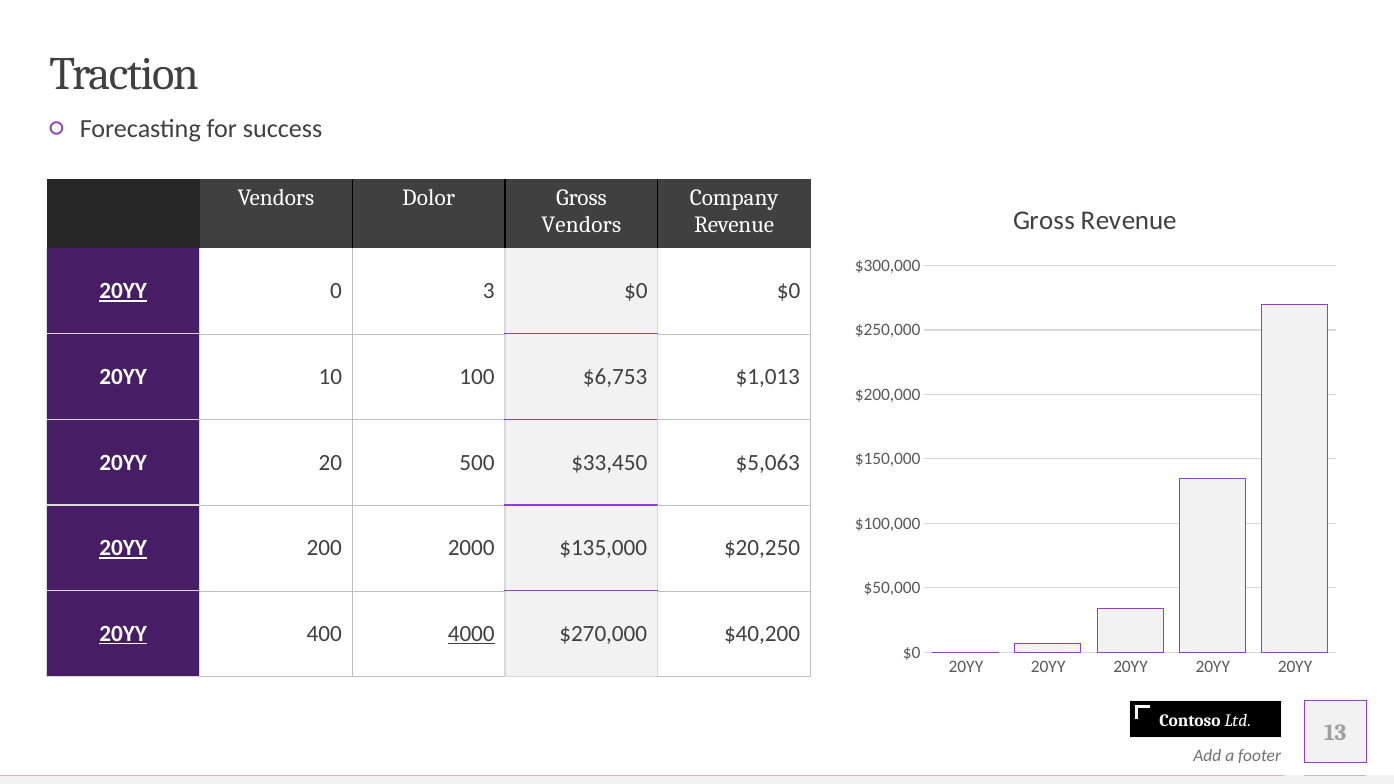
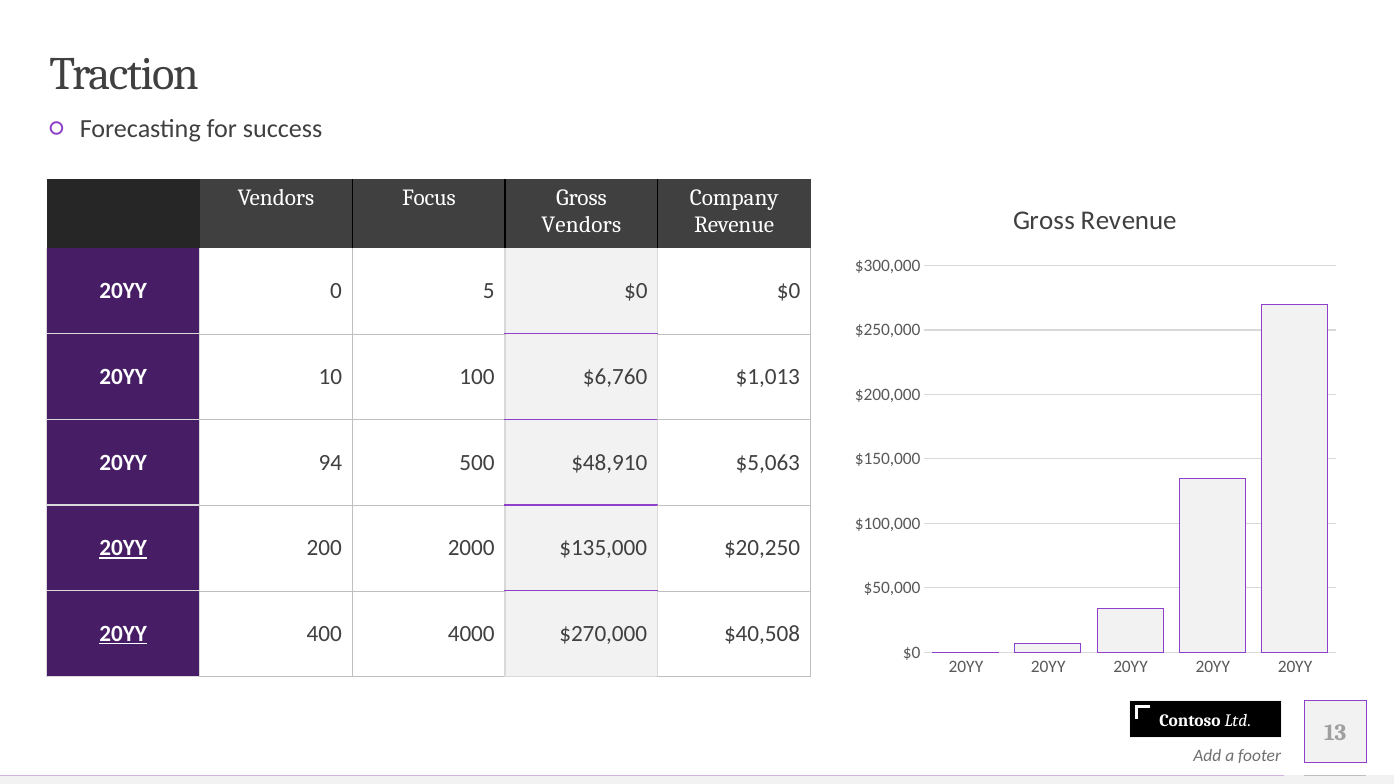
Dolor: Dolor -> Focus
20YY at (123, 291) underline: present -> none
3: 3 -> 5
$6,753: $6,753 -> $6,760
20: 20 -> 94
$33,450: $33,450 -> $48,910
4000 underline: present -> none
$40,200: $40,200 -> $40,508
